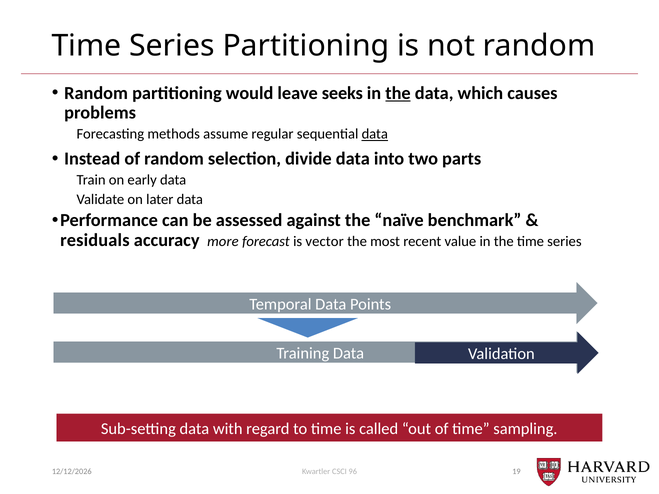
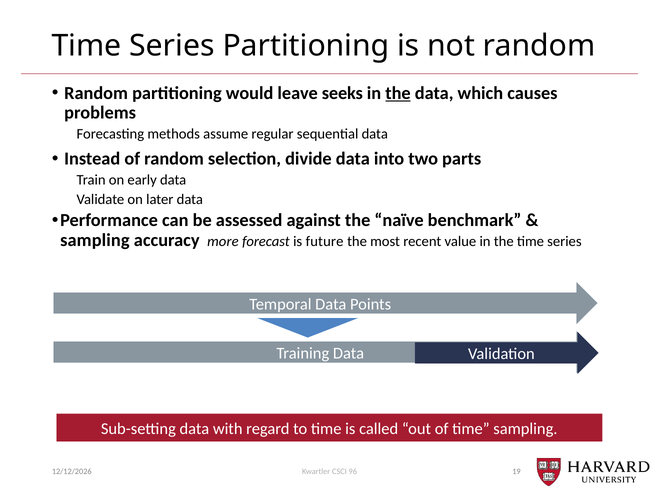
data at (375, 134) underline: present -> none
residuals at (95, 240): residuals -> sampling
vector: vector -> future
